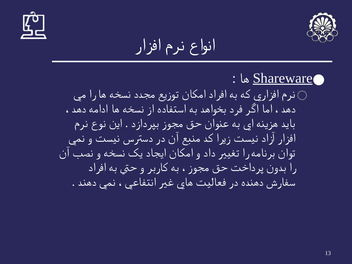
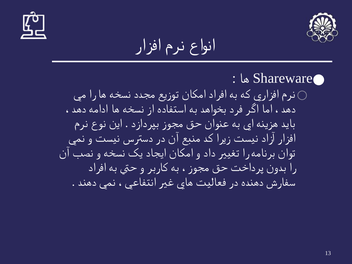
Shareware underline: present -> none
